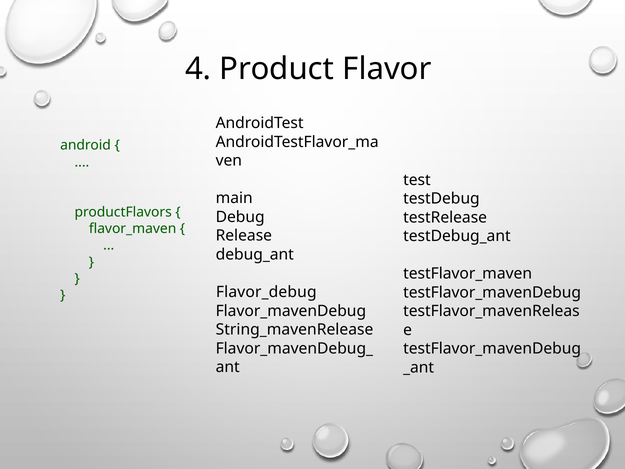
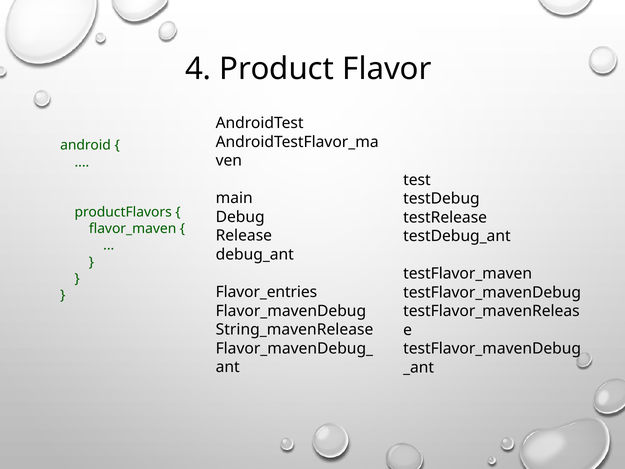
Flavor_debug: Flavor_debug -> Flavor_entries
